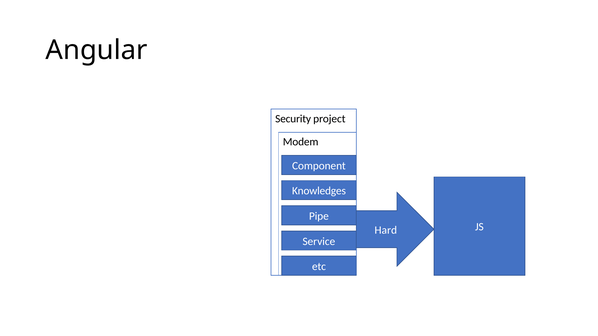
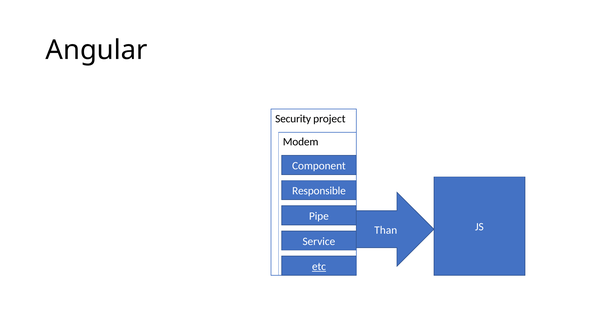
Knowledges: Knowledges -> Responsible
Hard: Hard -> Than
etc underline: none -> present
